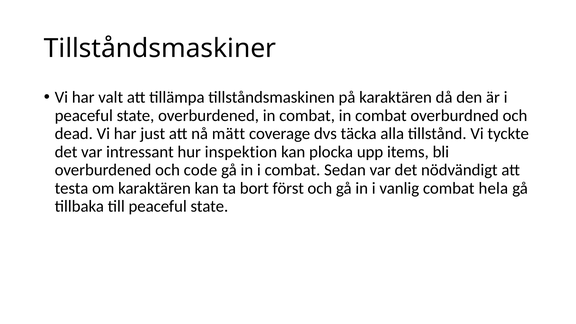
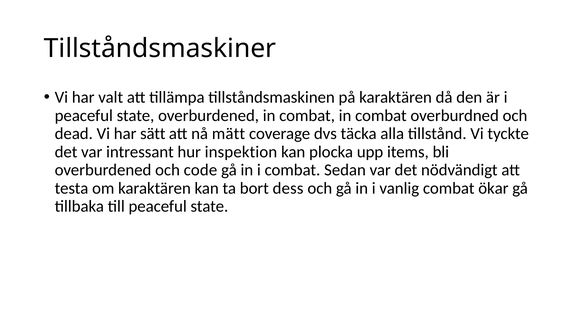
just: just -> sätt
först: först -> dess
hela: hela -> ökar
